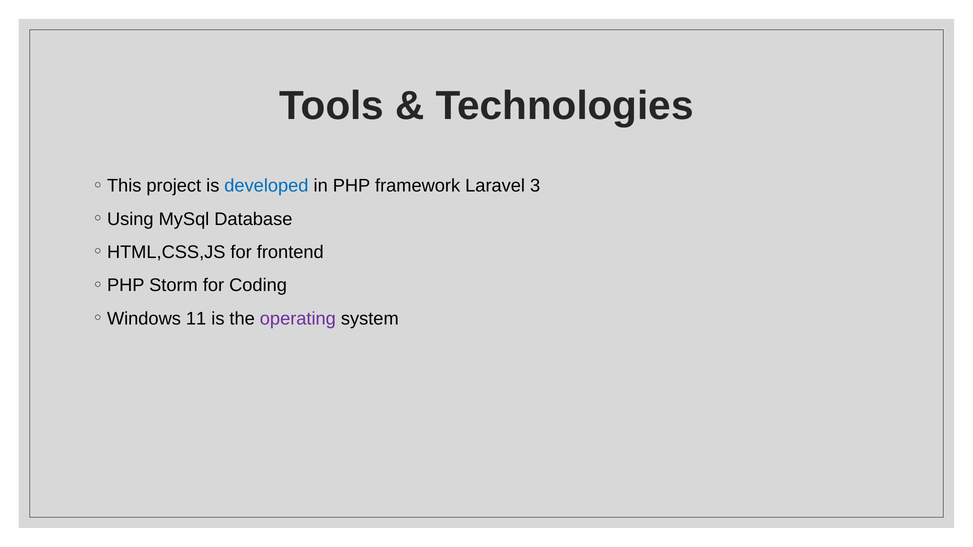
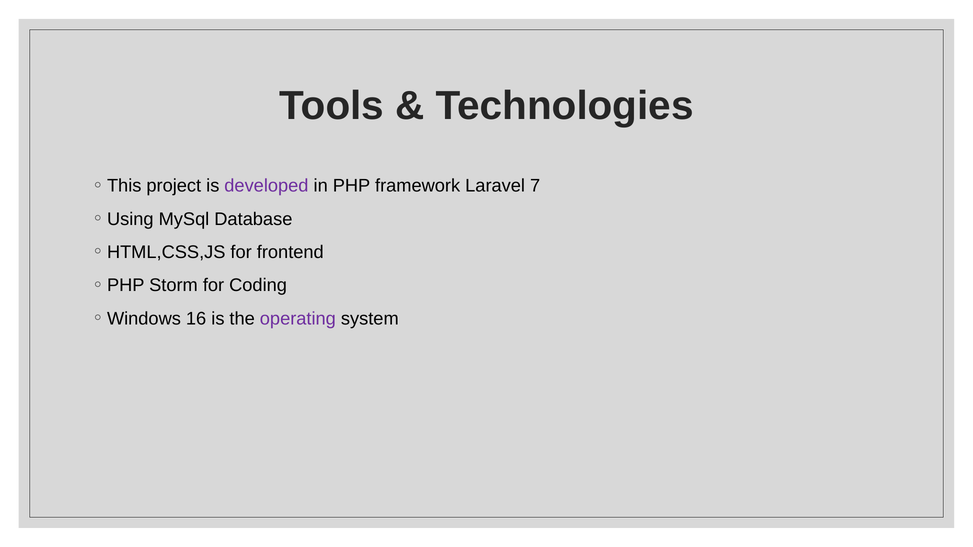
developed colour: blue -> purple
3: 3 -> 7
11: 11 -> 16
